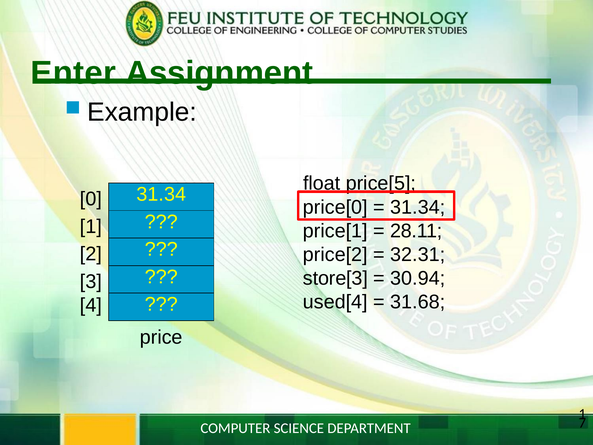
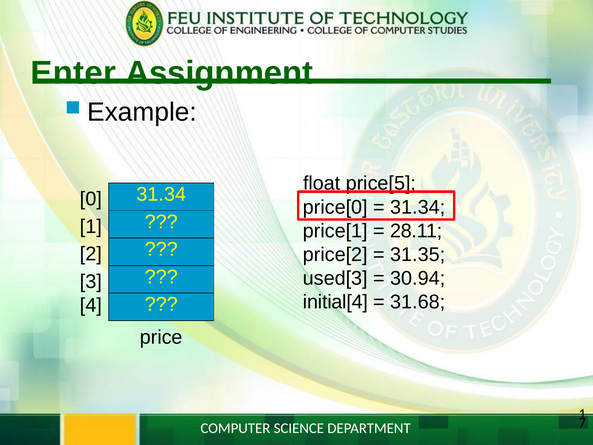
32.31: 32.31 -> 31.35
store[3: store[3 -> used[3
used[4: used[4 -> initial[4
